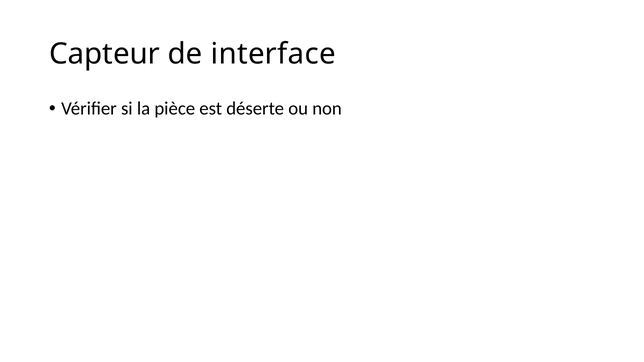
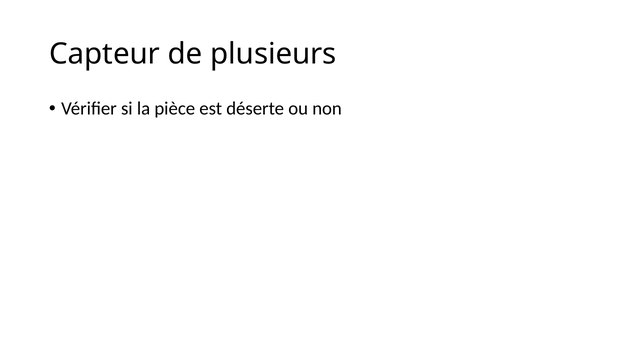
interface: interface -> plusieurs
